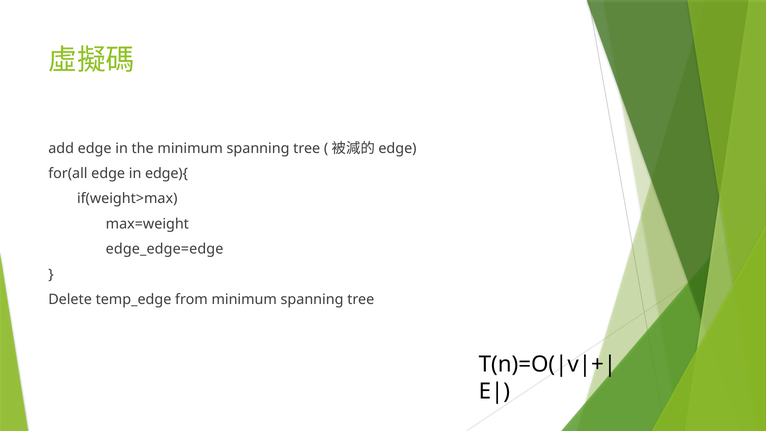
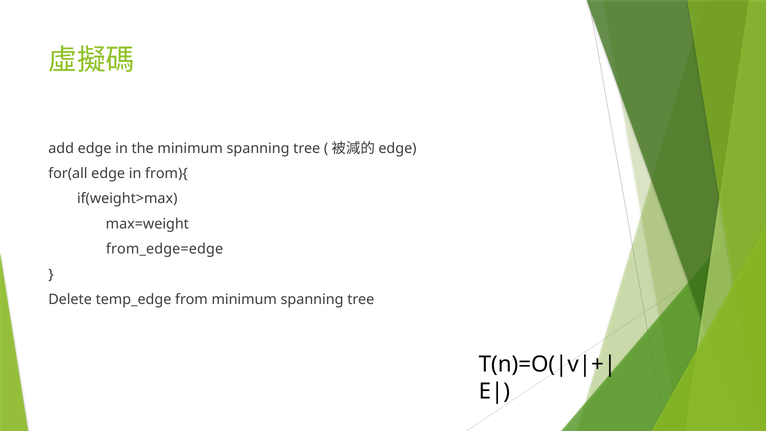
edge){: edge){ -> from){
edge_edge=edge: edge_edge=edge -> from_edge=edge
